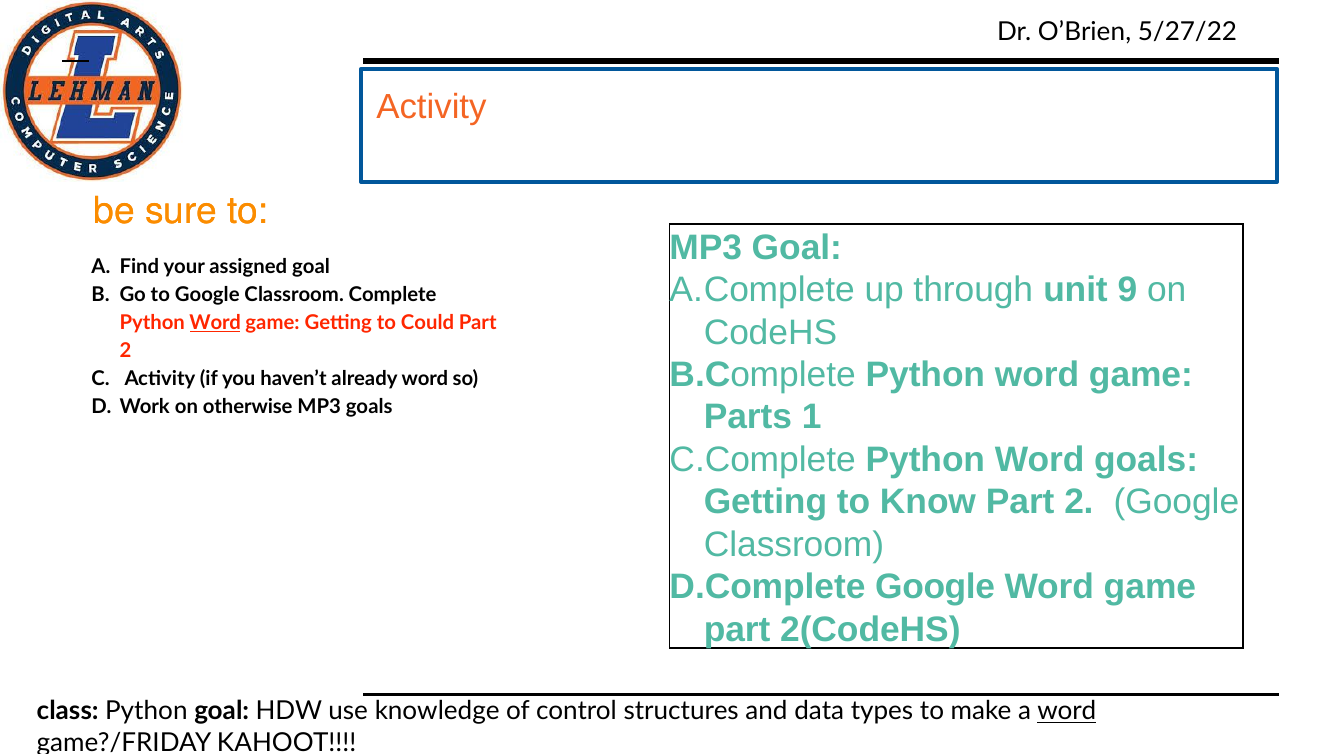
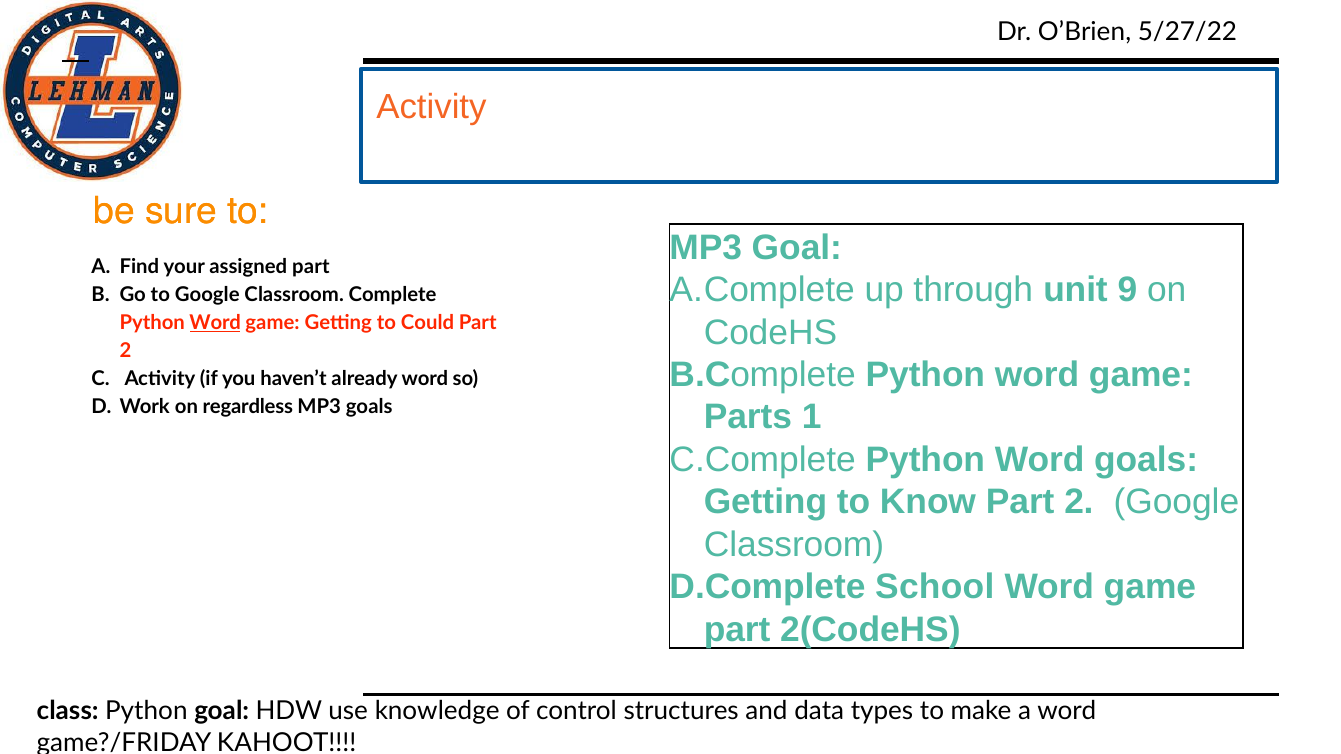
assigned goal: goal -> part
otherwise: otherwise -> regardless
Google at (935, 587): Google -> School
word at (1067, 712) underline: present -> none
